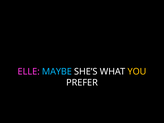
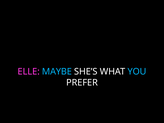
YOU colour: yellow -> light blue
